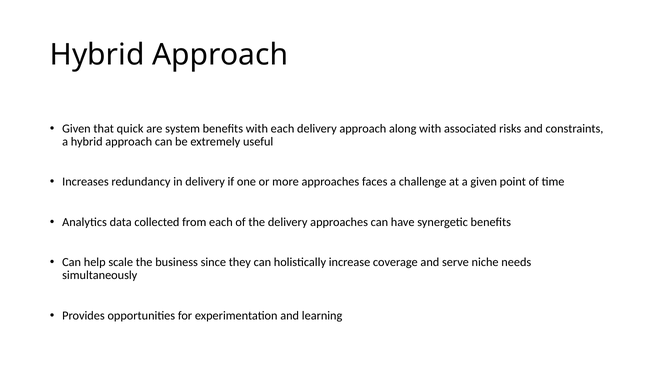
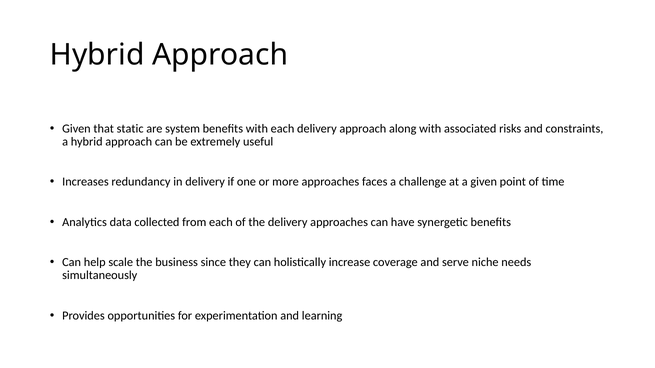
quick: quick -> static
